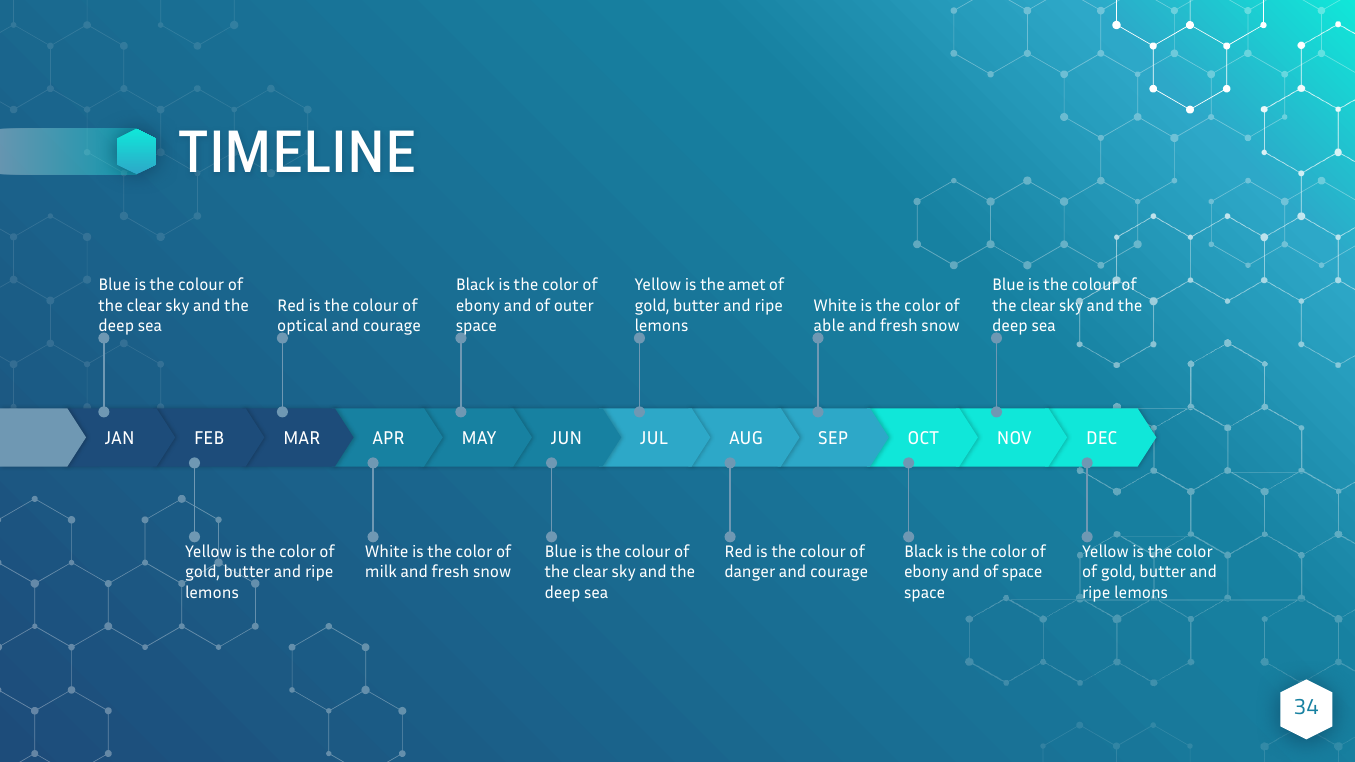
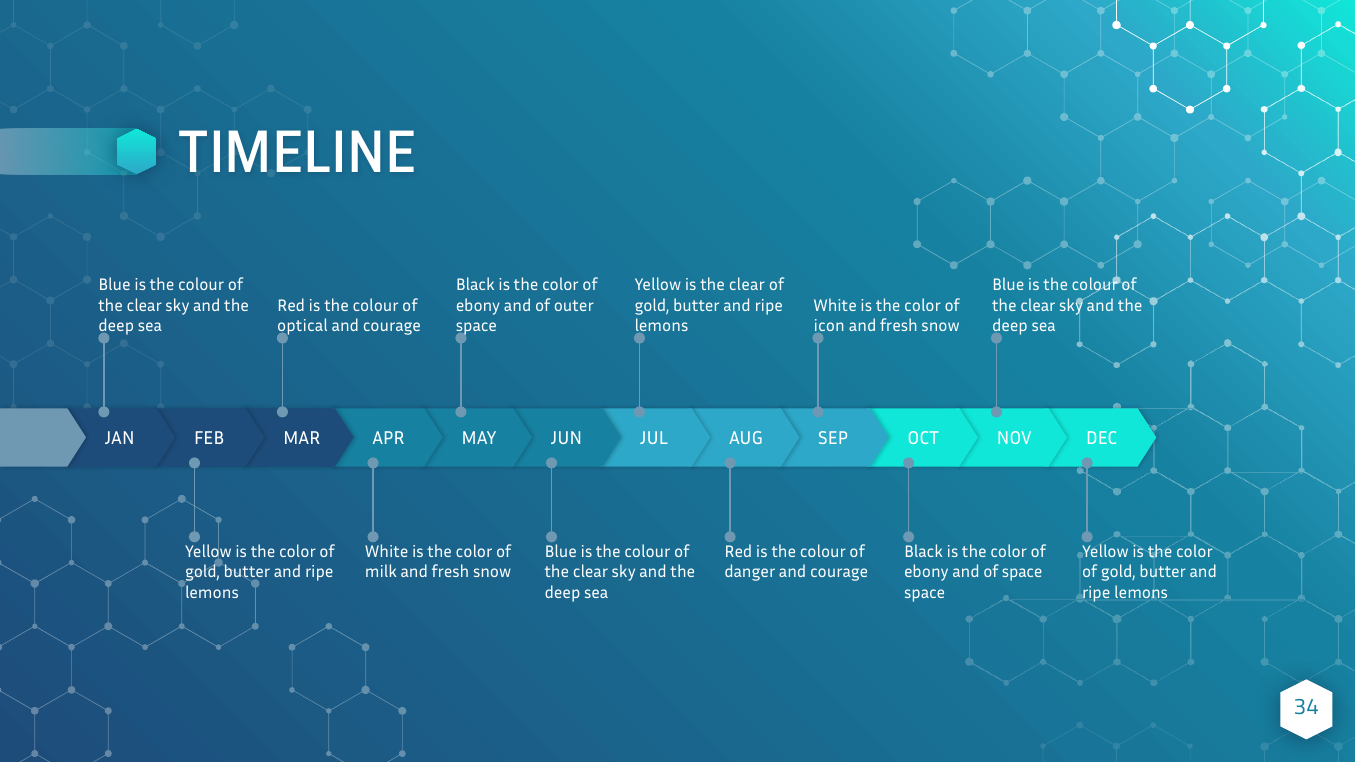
is the amet: amet -> clear
able: able -> icon
